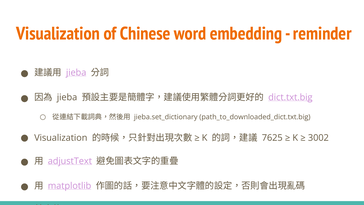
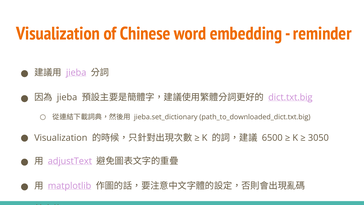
7625: 7625 -> 6500
3002: 3002 -> 3050
